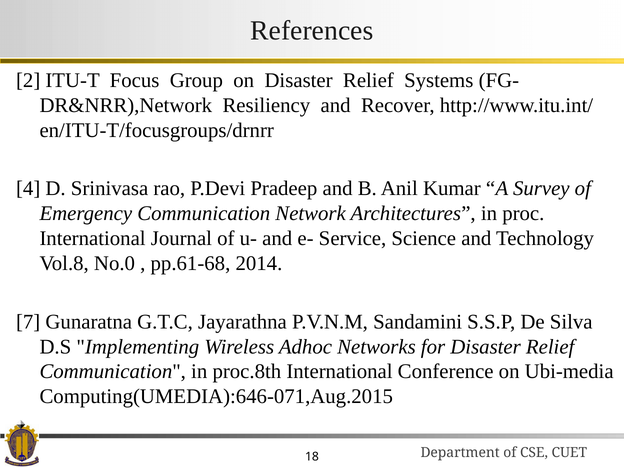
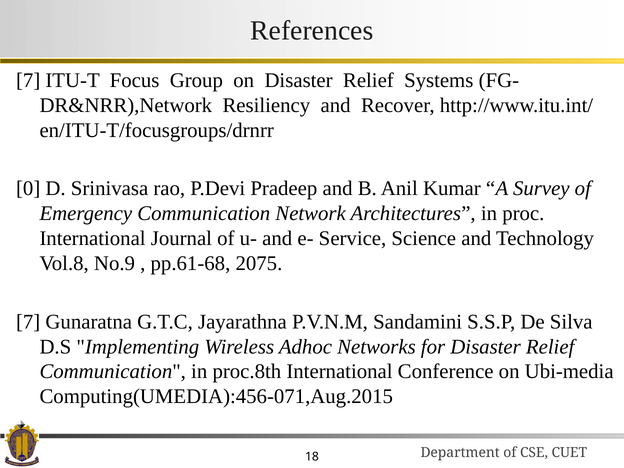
2 at (28, 80): 2 -> 7
4: 4 -> 0
No.0: No.0 -> No.9
2014: 2014 -> 2075
Computing(UMEDIA):646-071,Aug.2015: Computing(UMEDIA):646-071,Aug.2015 -> Computing(UMEDIA):456-071,Aug.2015
